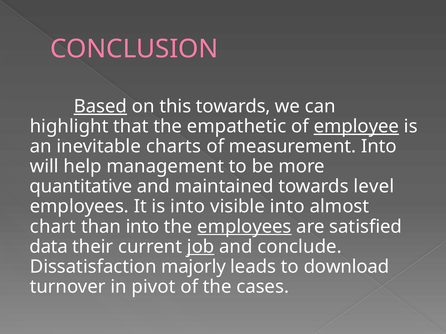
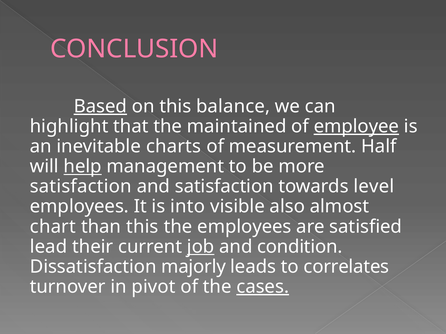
this towards: towards -> balance
empathetic: empathetic -> maintained
measurement Into: Into -> Half
help underline: none -> present
quantitative at (81, 187): quantitative -> satisfaction
and maintained: maintained -> satisfaction
visible into: into -> also
than into: into -> this
employees at (244, 227) underline: present -> none
data: data -> lead
conclude: conclude -> condition
download: download -> correlates
cases underline: none -> present
